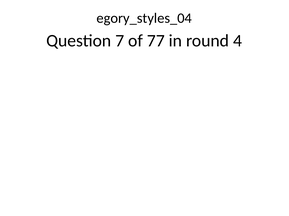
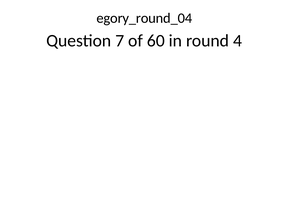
egory_styles_04: egory_styles_04 -> egory_round_04
77: 77 -> 60
